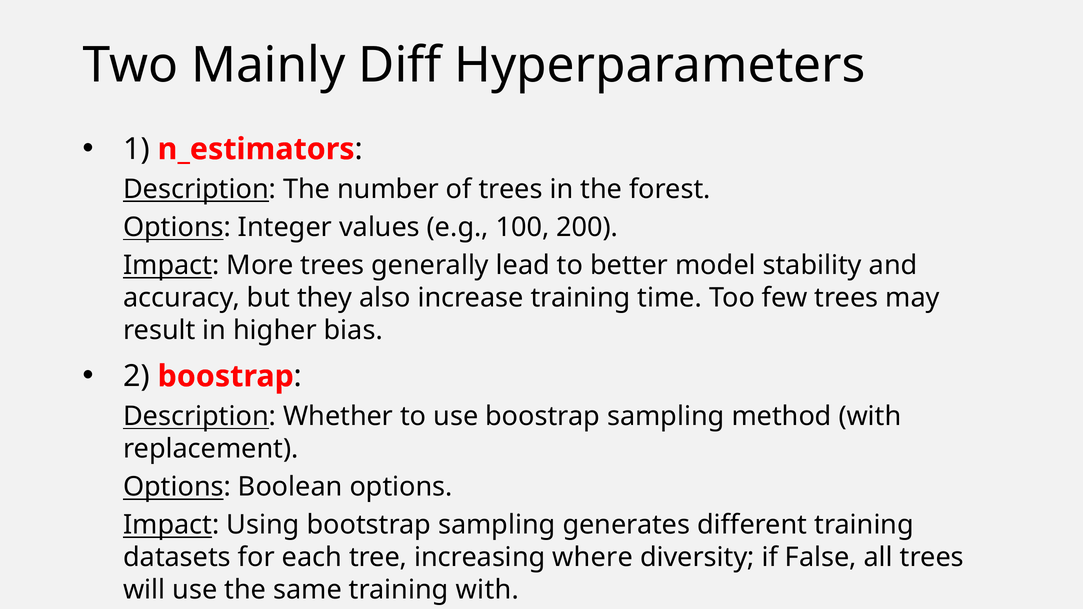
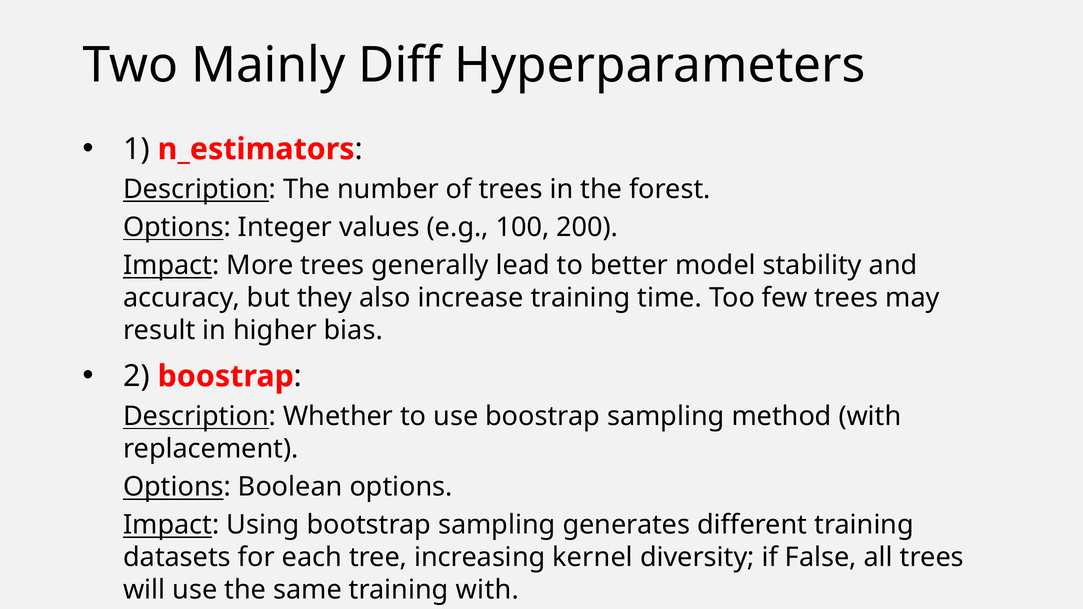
where: where -> kernel
